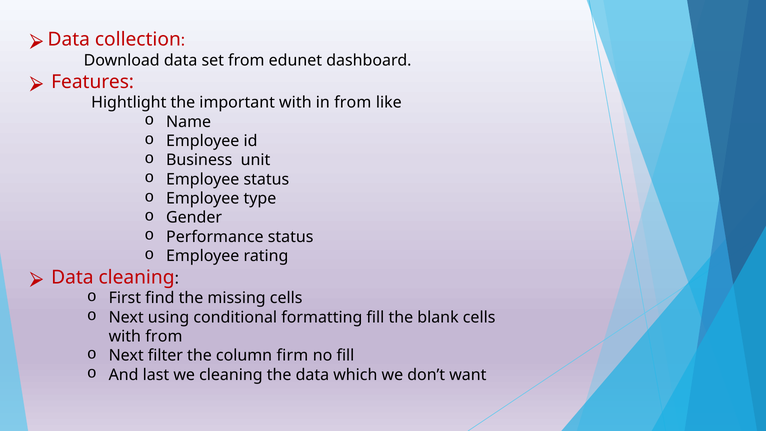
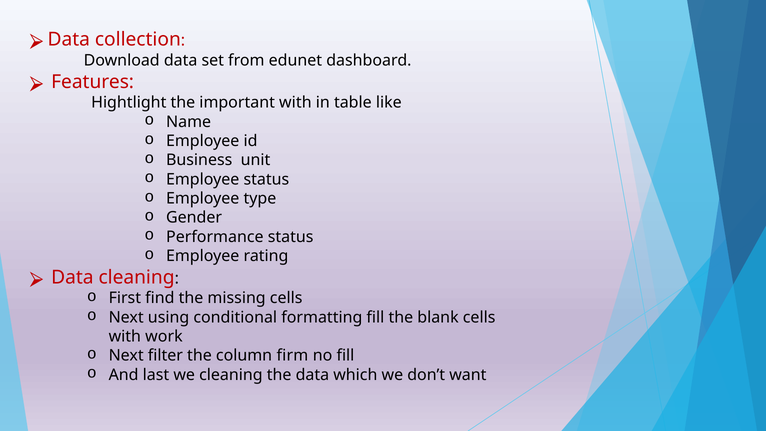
in from: from -> table
with from: from -> work
